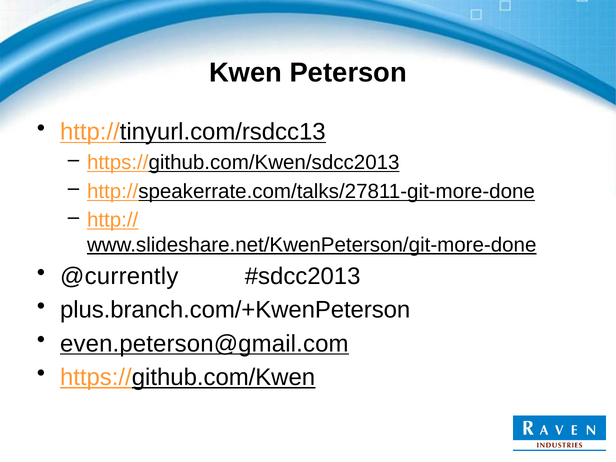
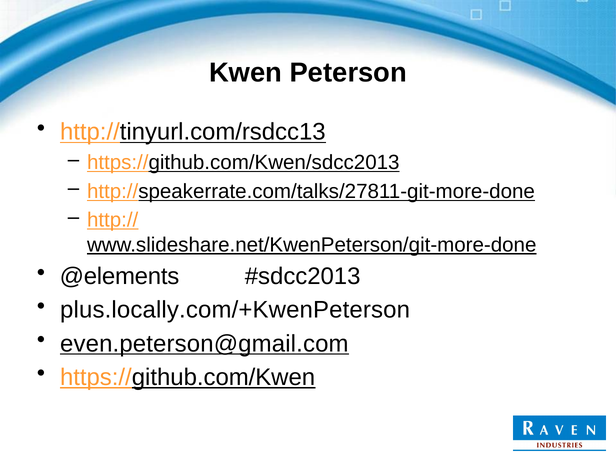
@currently: @currently -> @elements
plus.branch.com/+KwenPeterson: plus.branch.com/+KwenPeterson -> plus.locally.com/+KwenPeterson
